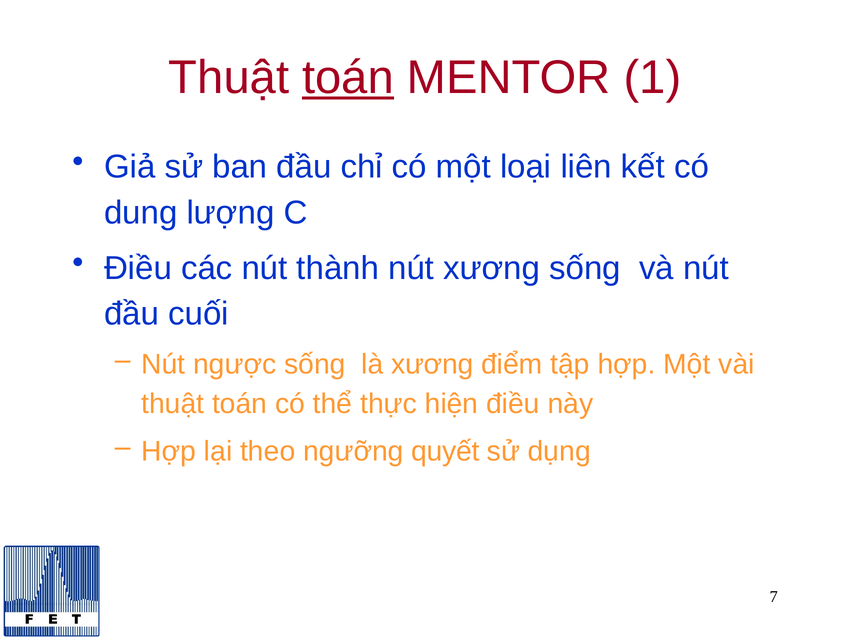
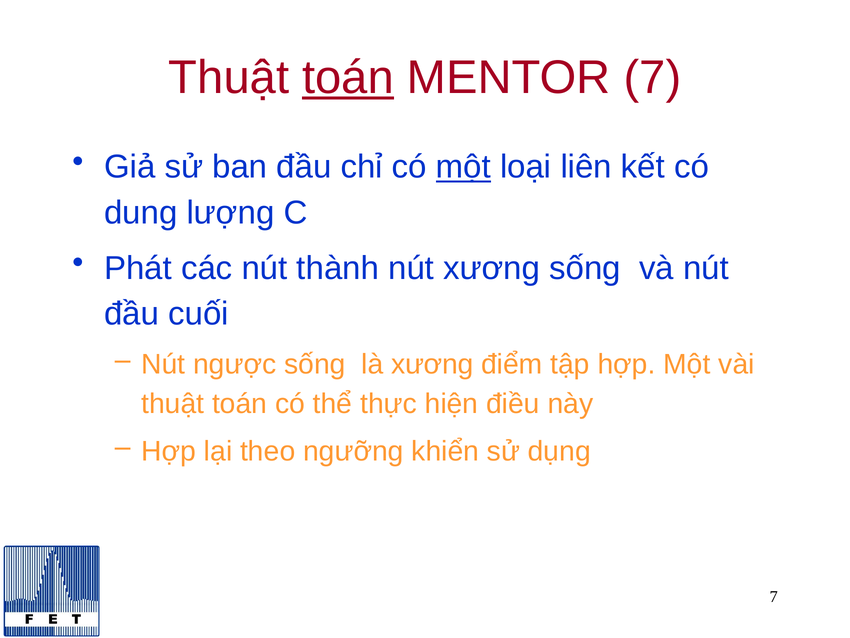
MENTOR 1: 1 -> 7
một at (463, 167) underline: none -> present
Điều at (138, 268): Điều -> Phát
quyết: quyết -> khiển
